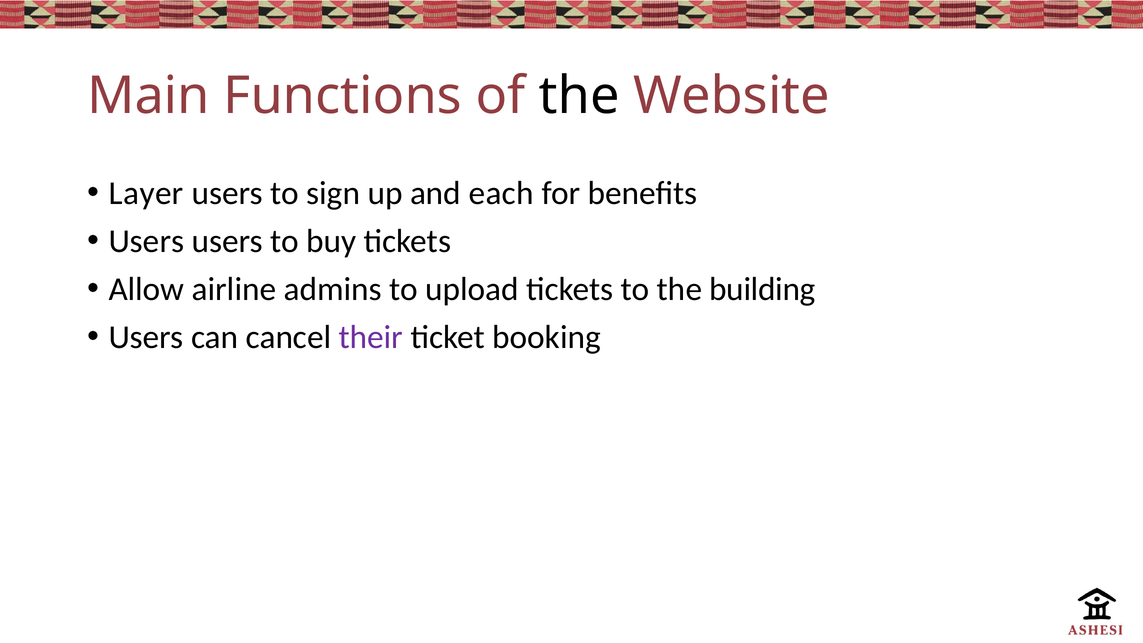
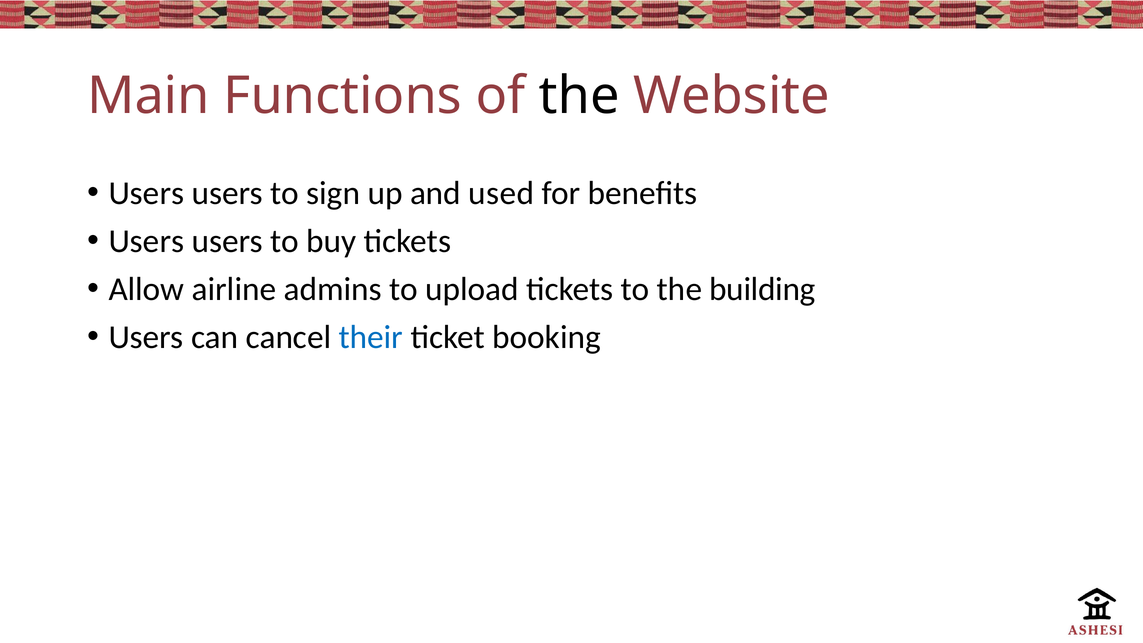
Layer at (146, 193): Layer -> Users
each: each -> used
their colour: purple -> blue
